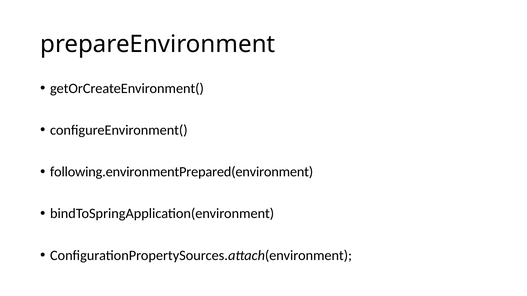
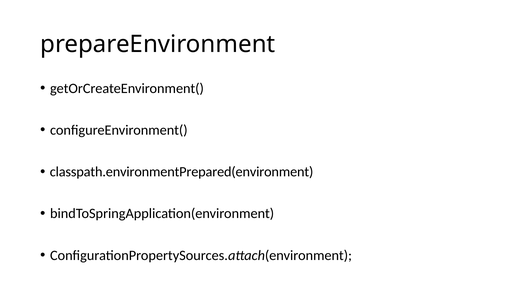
following.environmentPrepared(environment: following.environmentPrepared(environment -> classpath.environmentPrepared(environment
